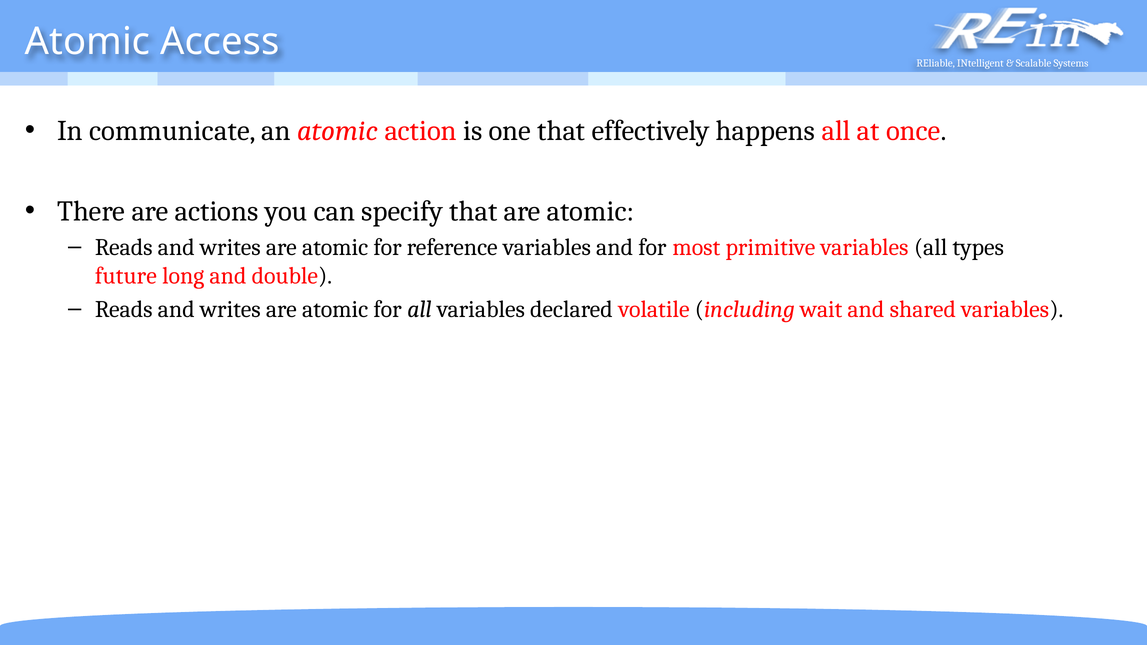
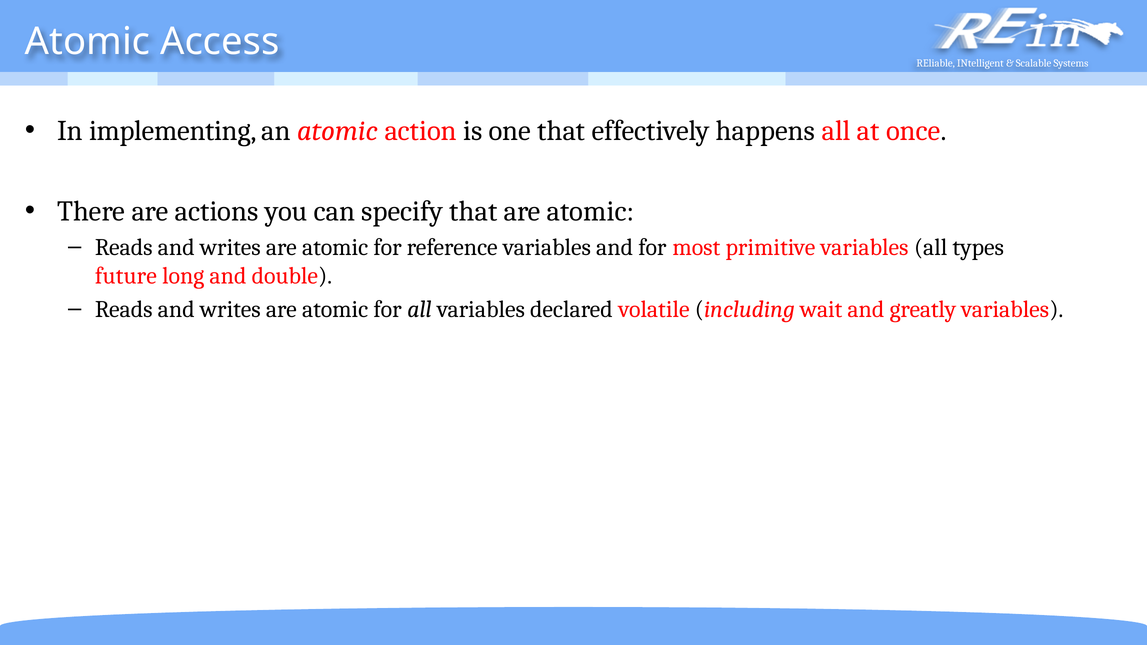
communicate: communicate -> implementing
shared: shared -> greatly
